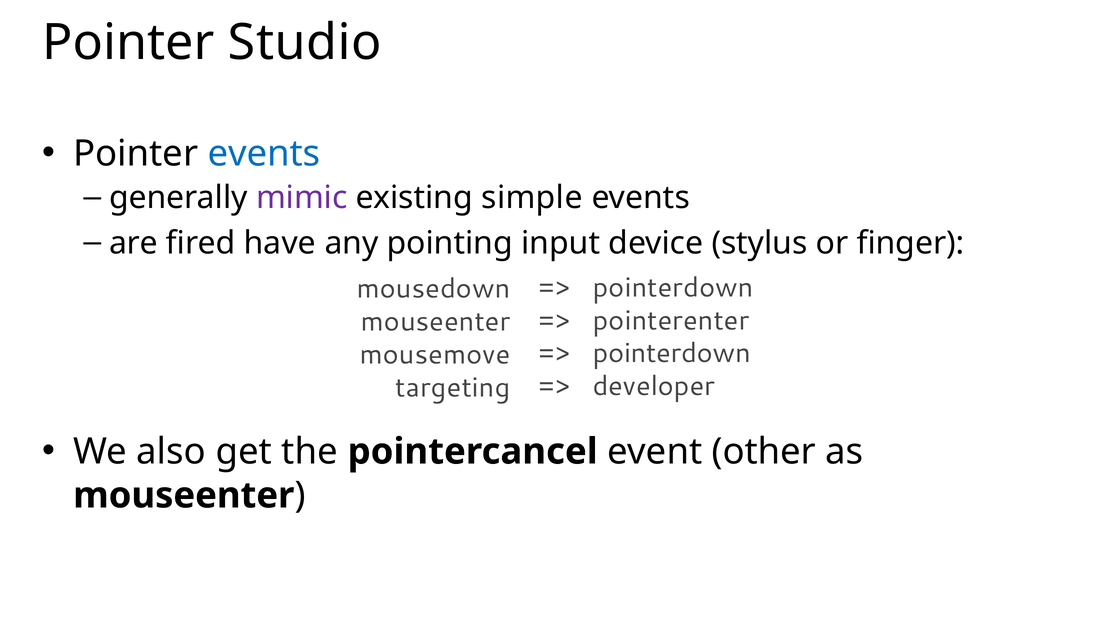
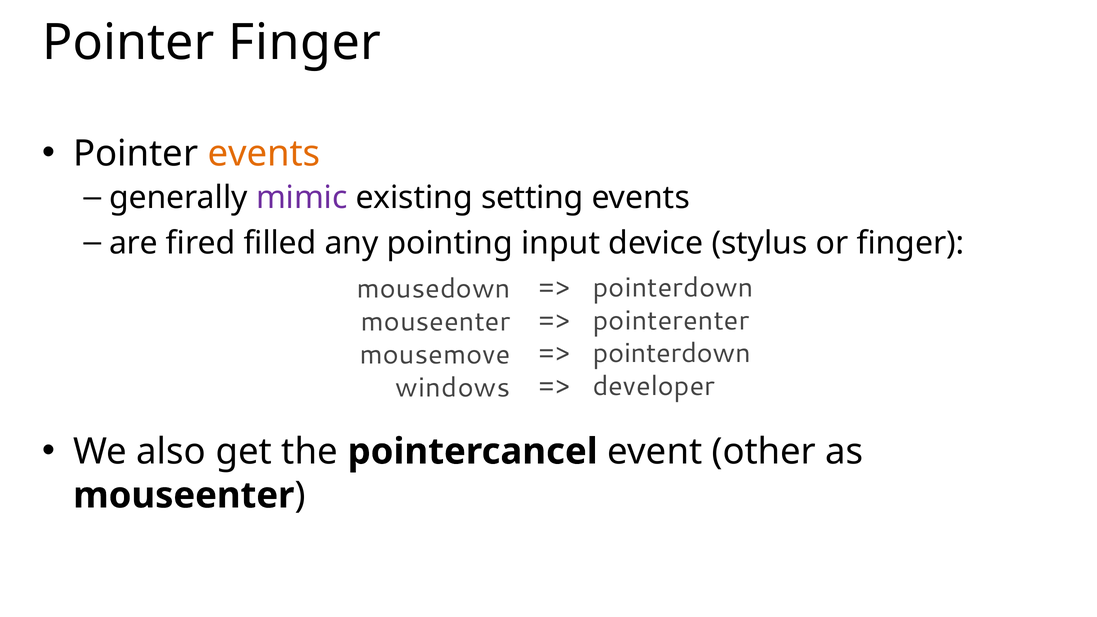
Pointer Studio: Studio -> Finger
events at (264, 153) colour: blue -> orange
simple: simple -> setting
have: have -> filled
targeting: targeting -> windows
